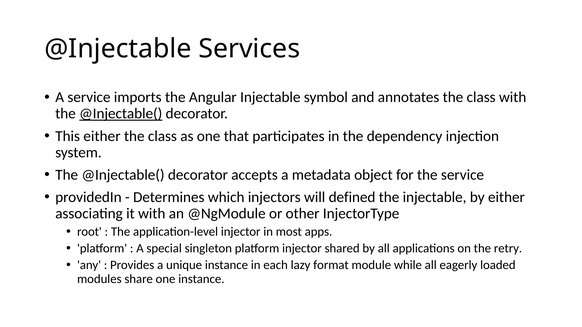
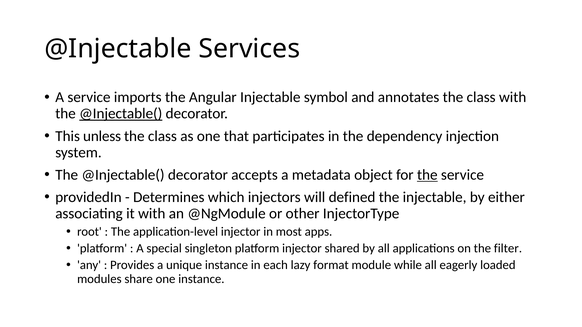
This either: either -> unless
the at (427, 175) underline: none -> present
retry: retry -> filter
